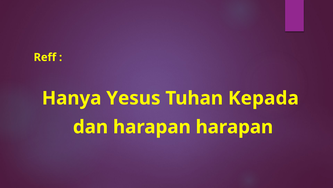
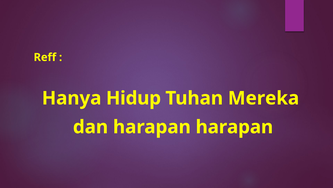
Yesus: Yesus -> Hidup
Kepada: Kepada -> Mereka
